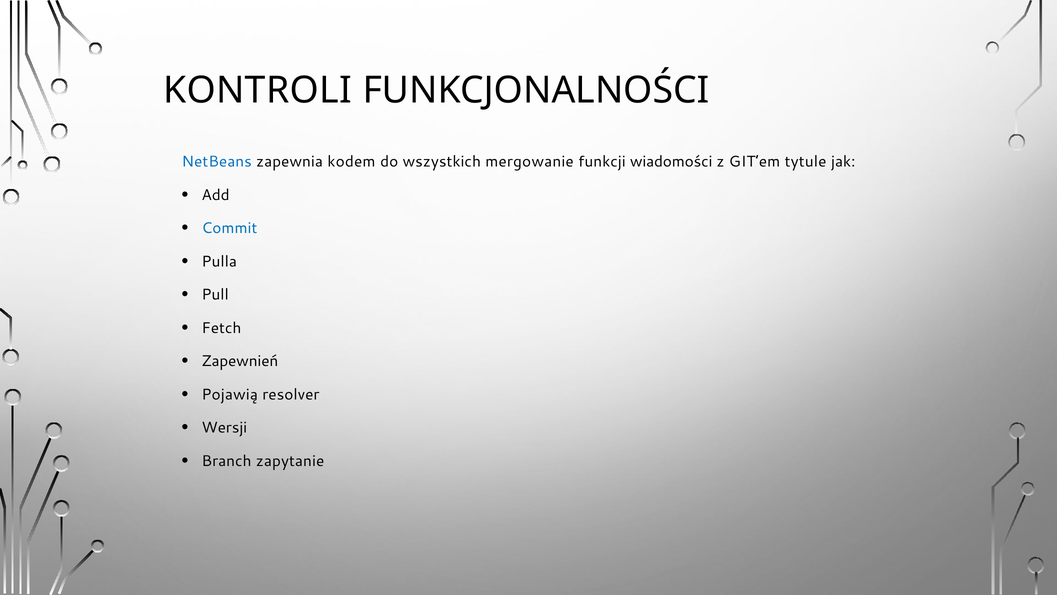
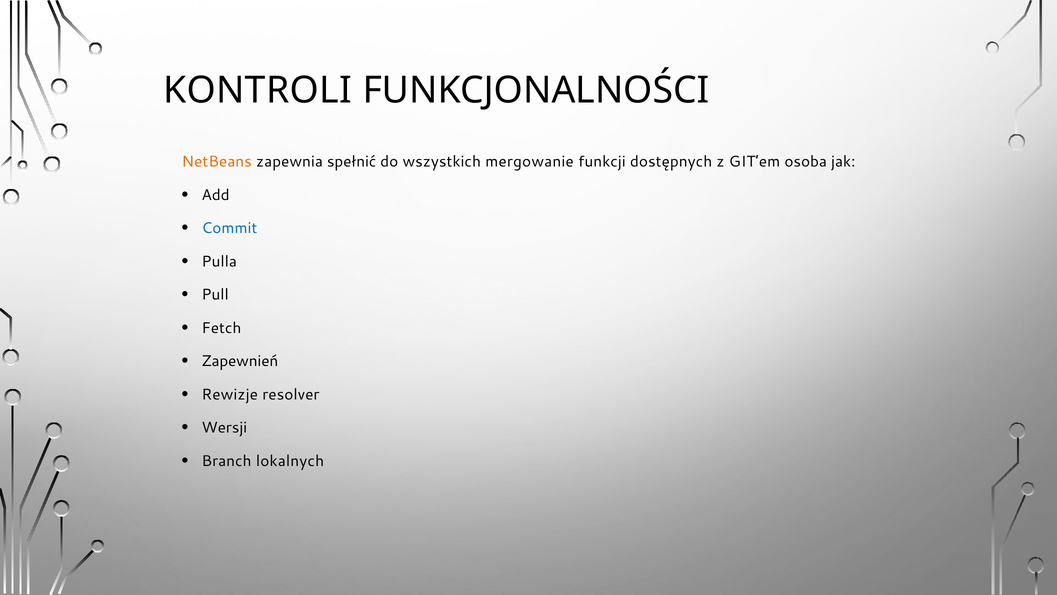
NetBeans colour: blue -> orange
kodem: kodem -> spełnić
wiadomości: wiadomości -> dostępnych
tytule: tytule -> osoba
Pojawią: Pojawią -> Rewizje
zapytanie: zapytanie -> lokalnych
